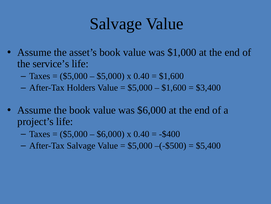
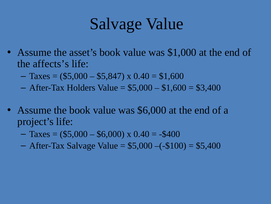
service’s: service’s -> affects’s
$5,000 at (111, 76): $5,000 -> $5,847
–(-$500: –(-$500 -> –(-$100
